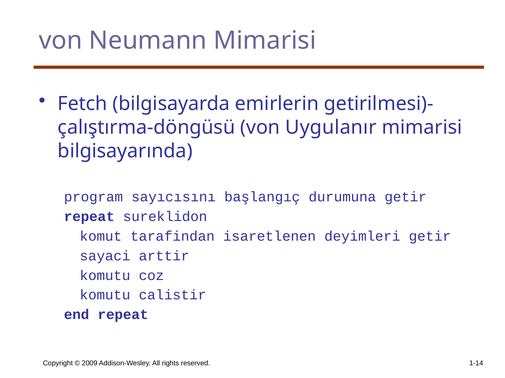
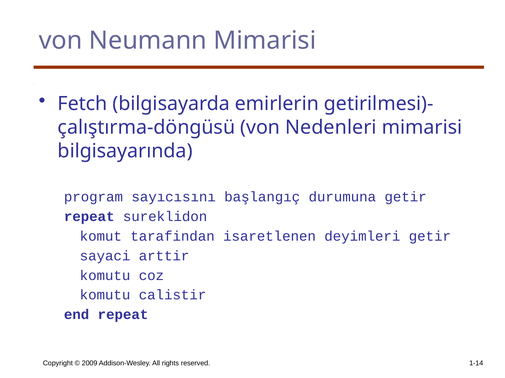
Uygulanır: Uygulanır -> Nedenleri
